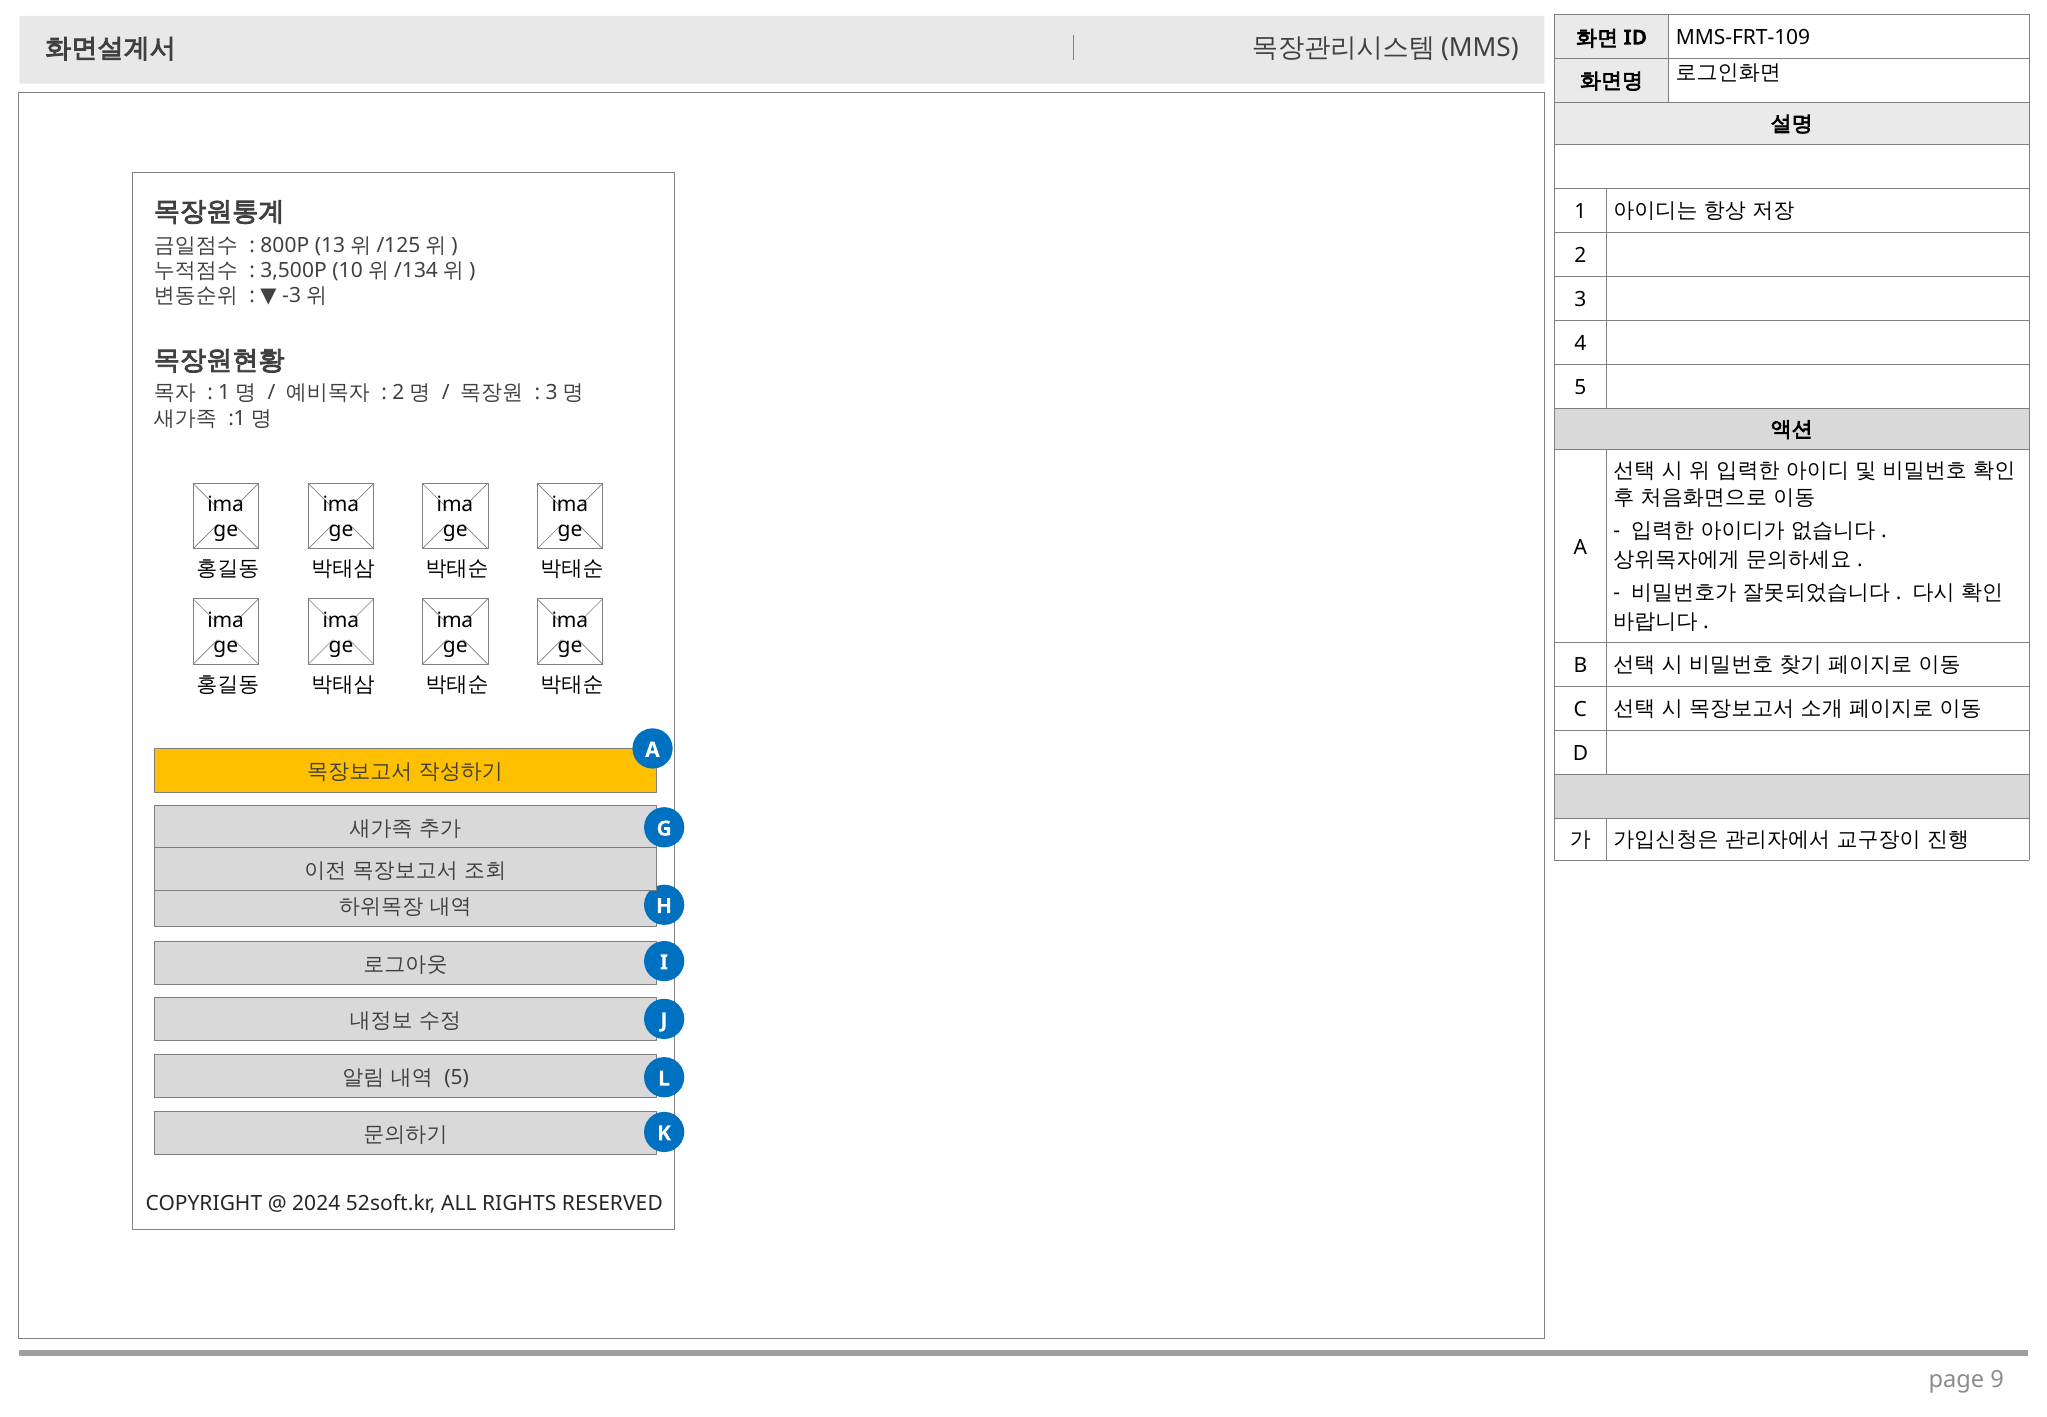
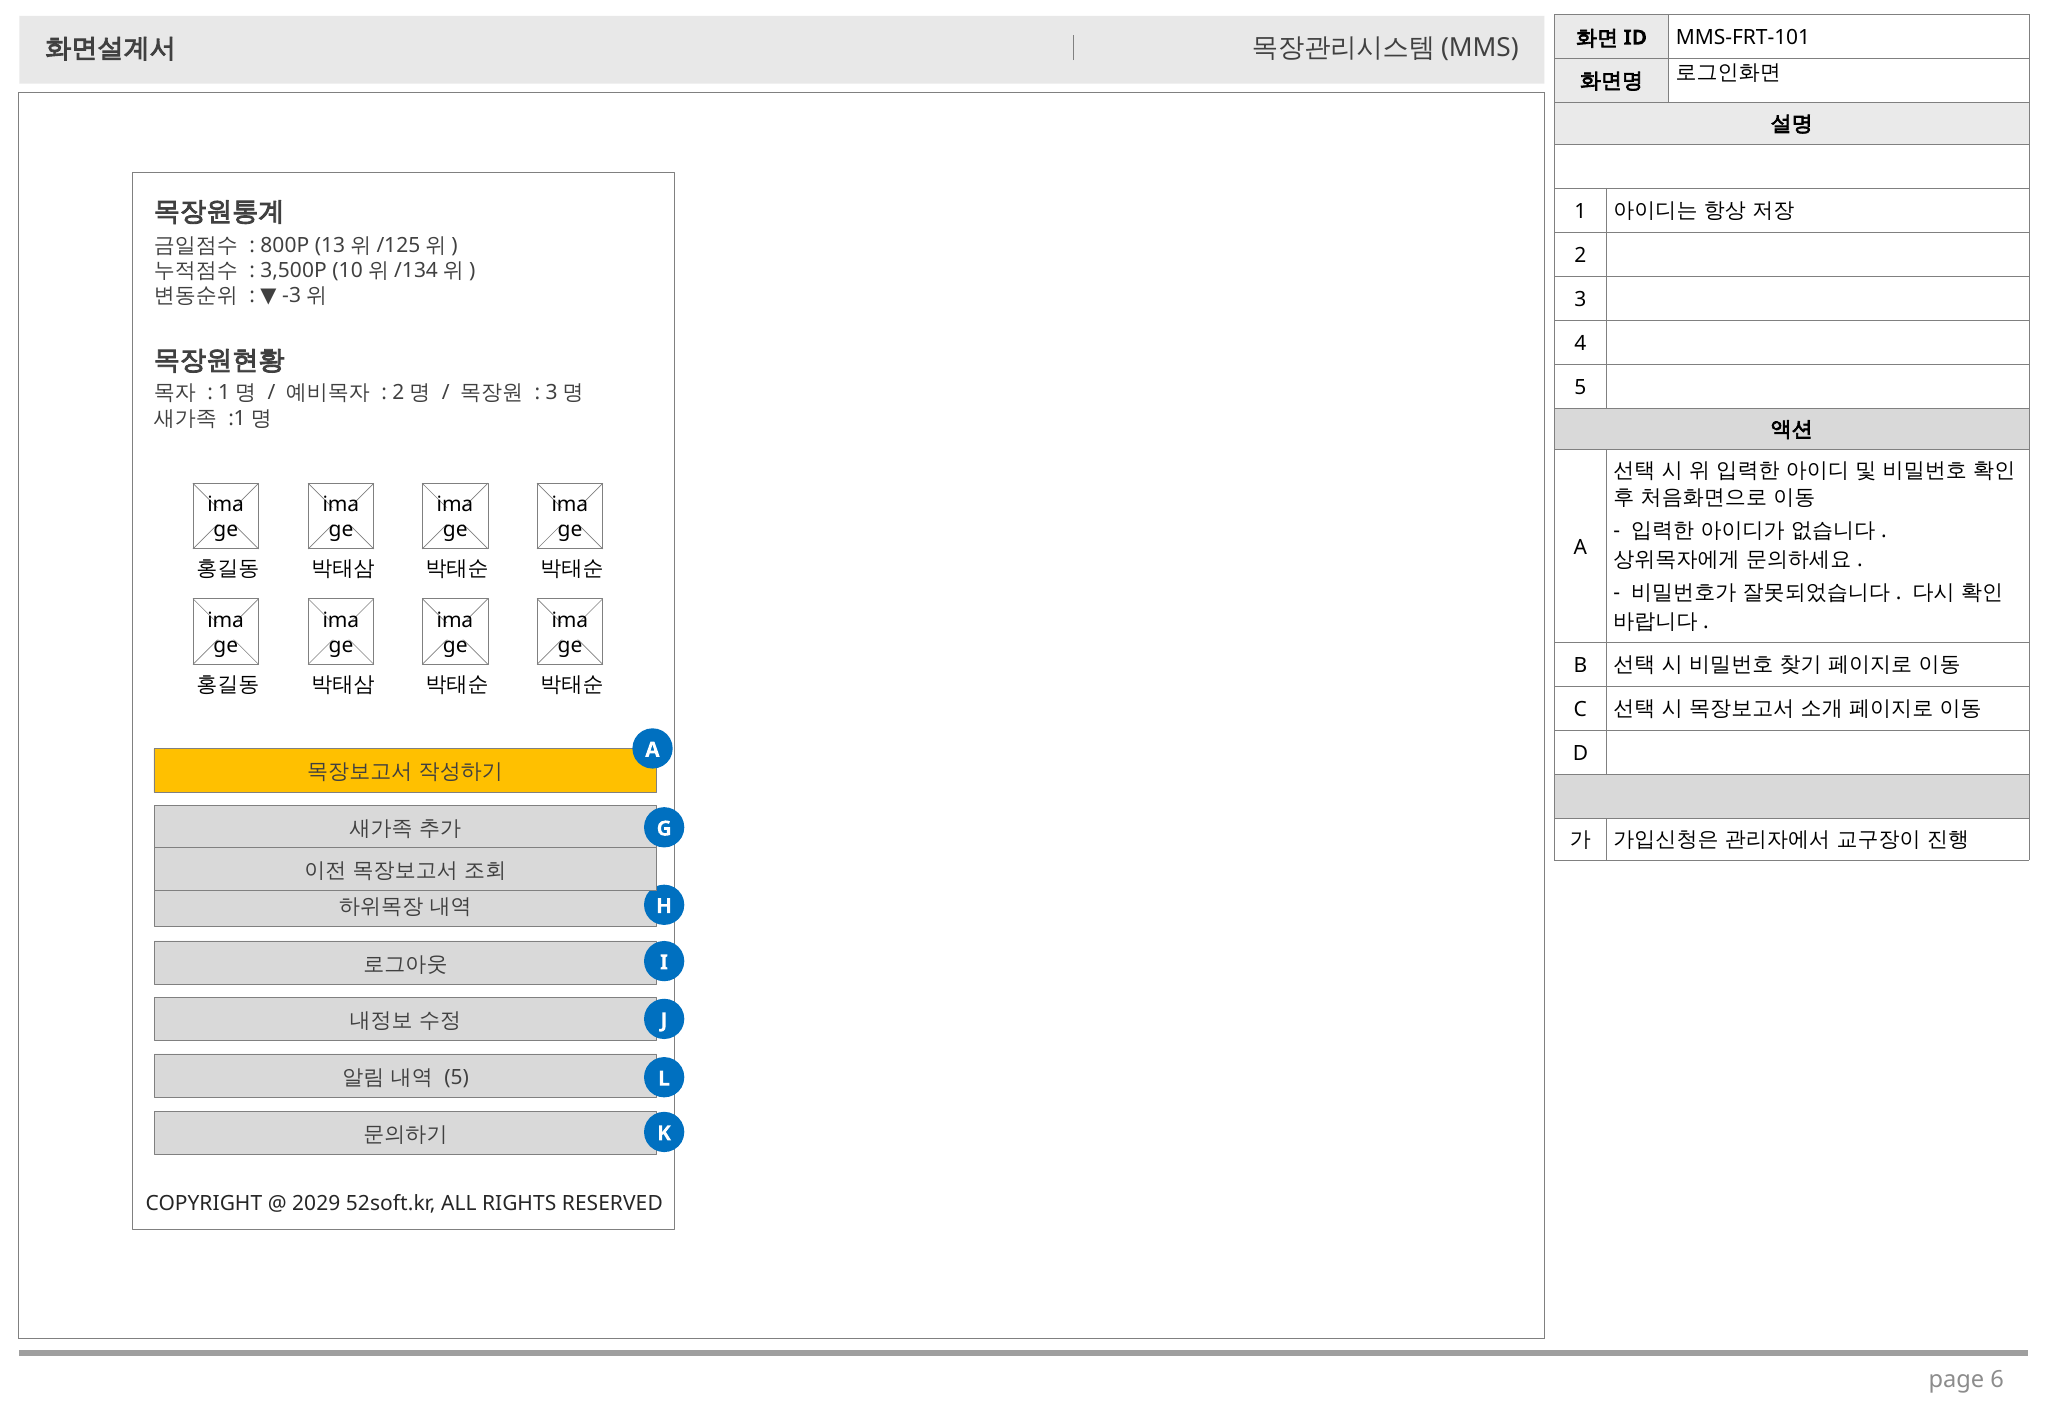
MMS-FRT-109: MMS-FRT-109 -> MMS-FRT-101
2024: 2024 -> 2029
9: 9 -> 6
